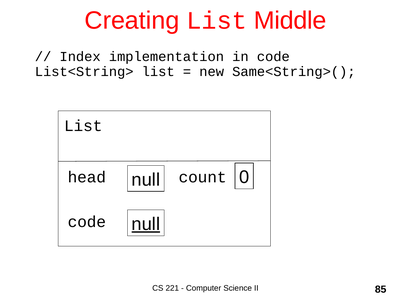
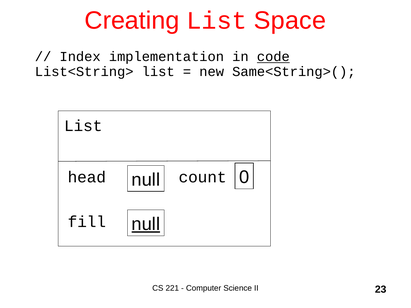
Middle: Middle -> Space
code at (273, 57) underline: none -> present
code at (87, 222): code -> fill
85: 85 -> 23
